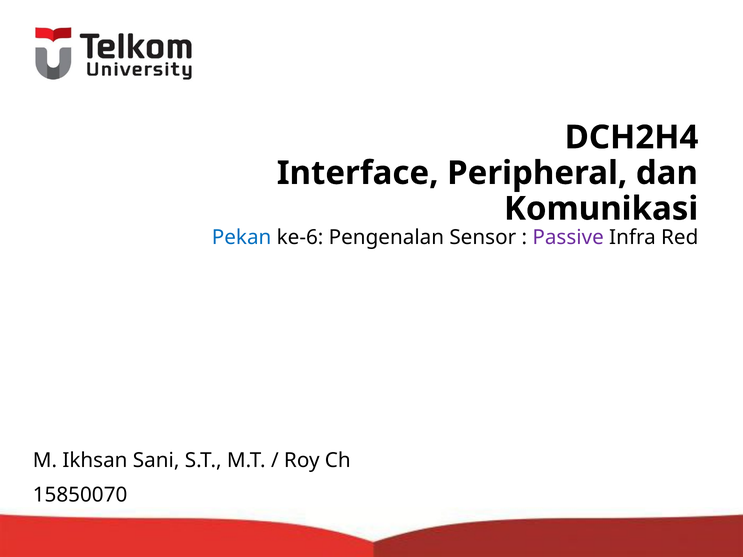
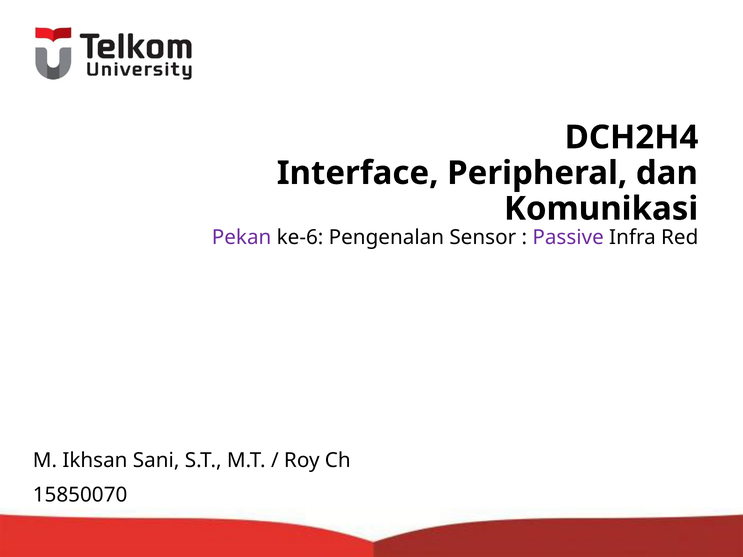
Pekan colour: blue -> purple
